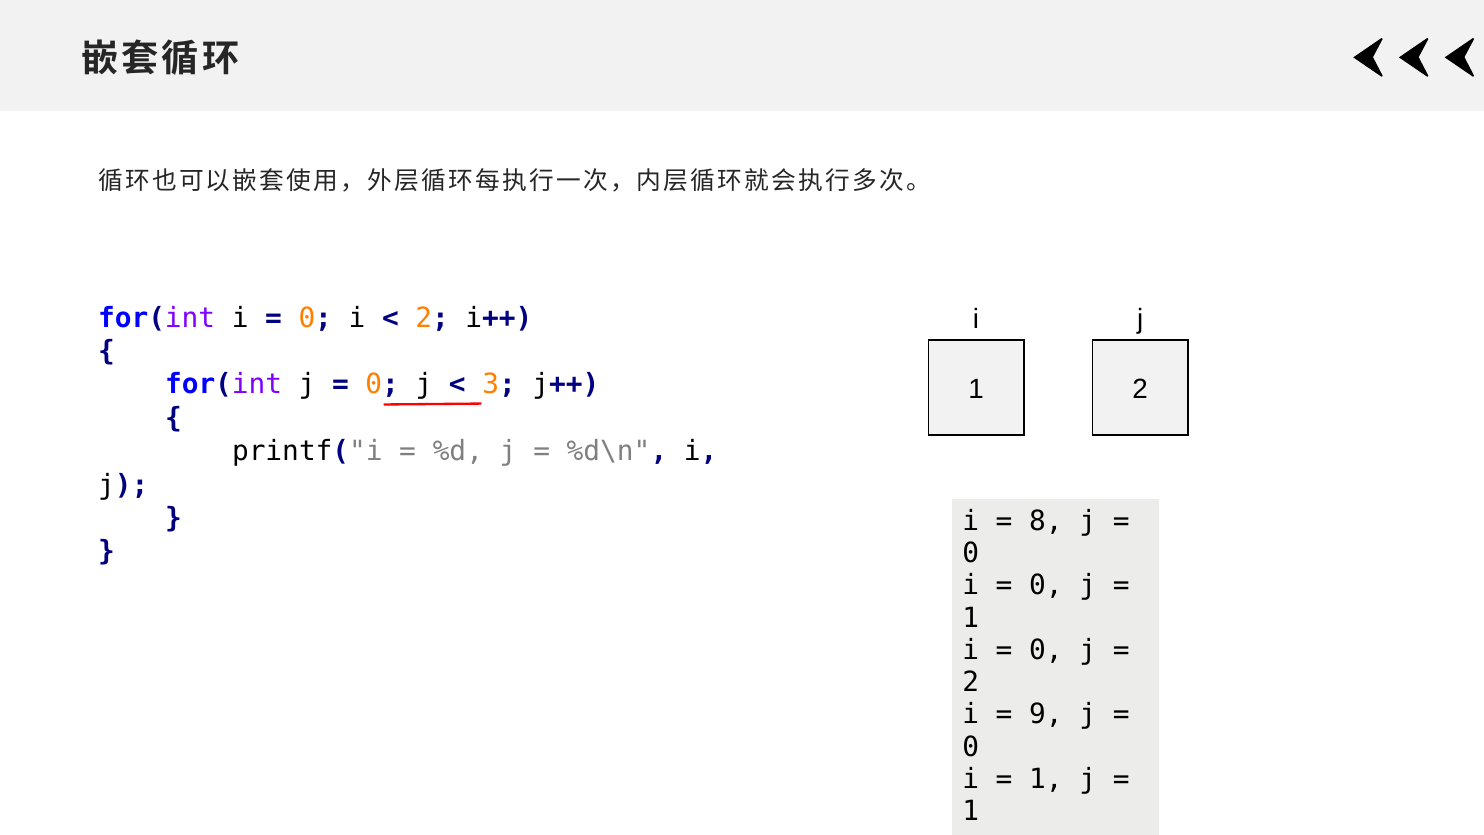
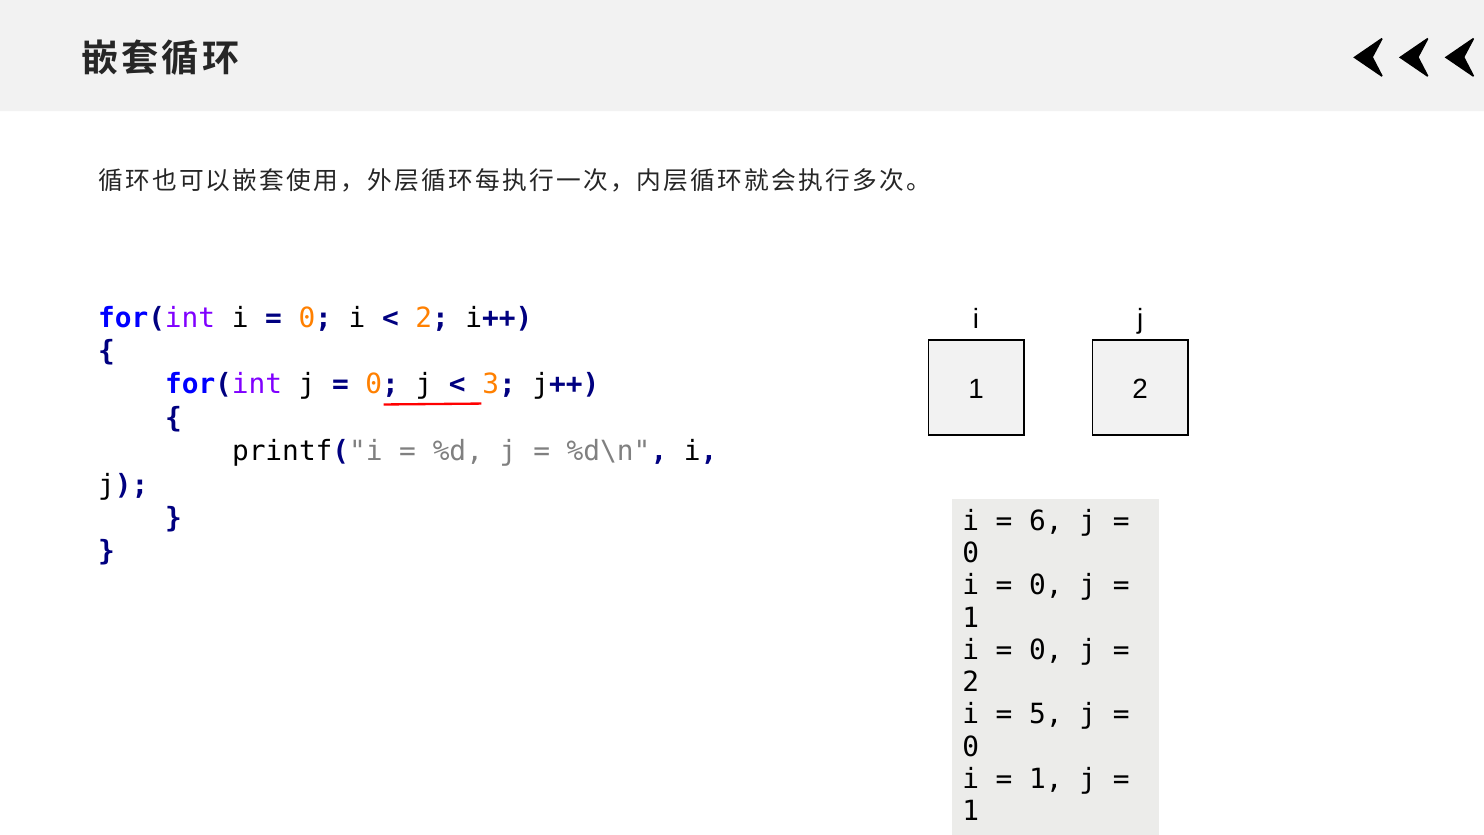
8: 8 -> 6
9: 9 -> 5
